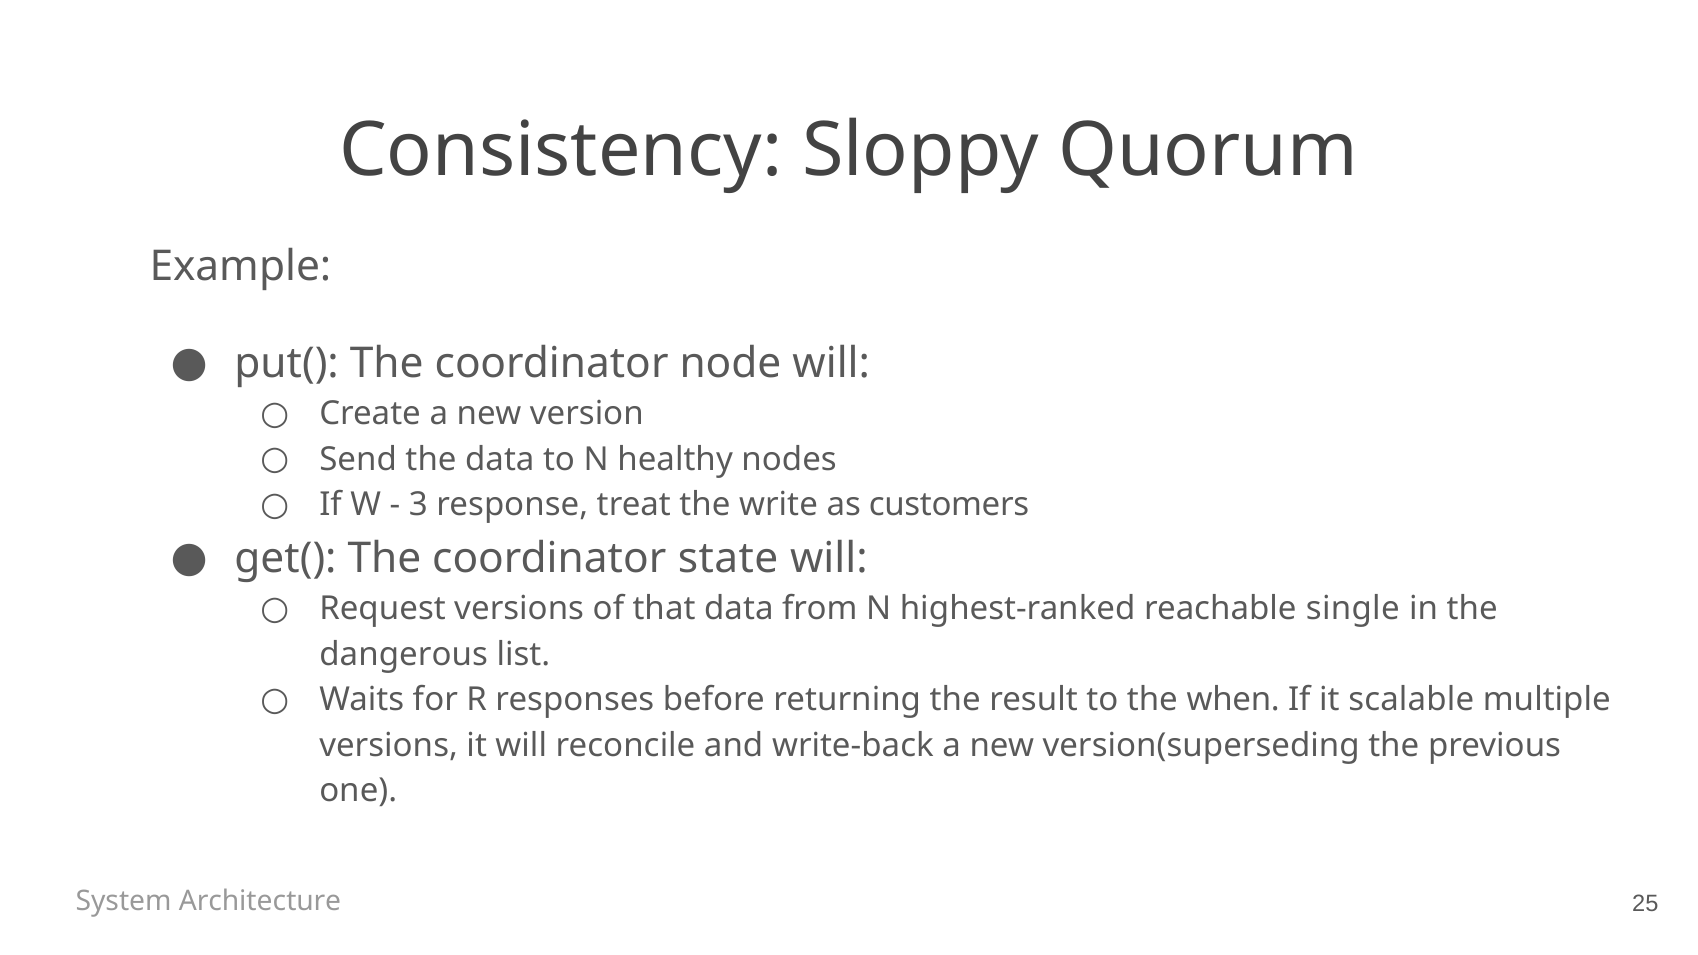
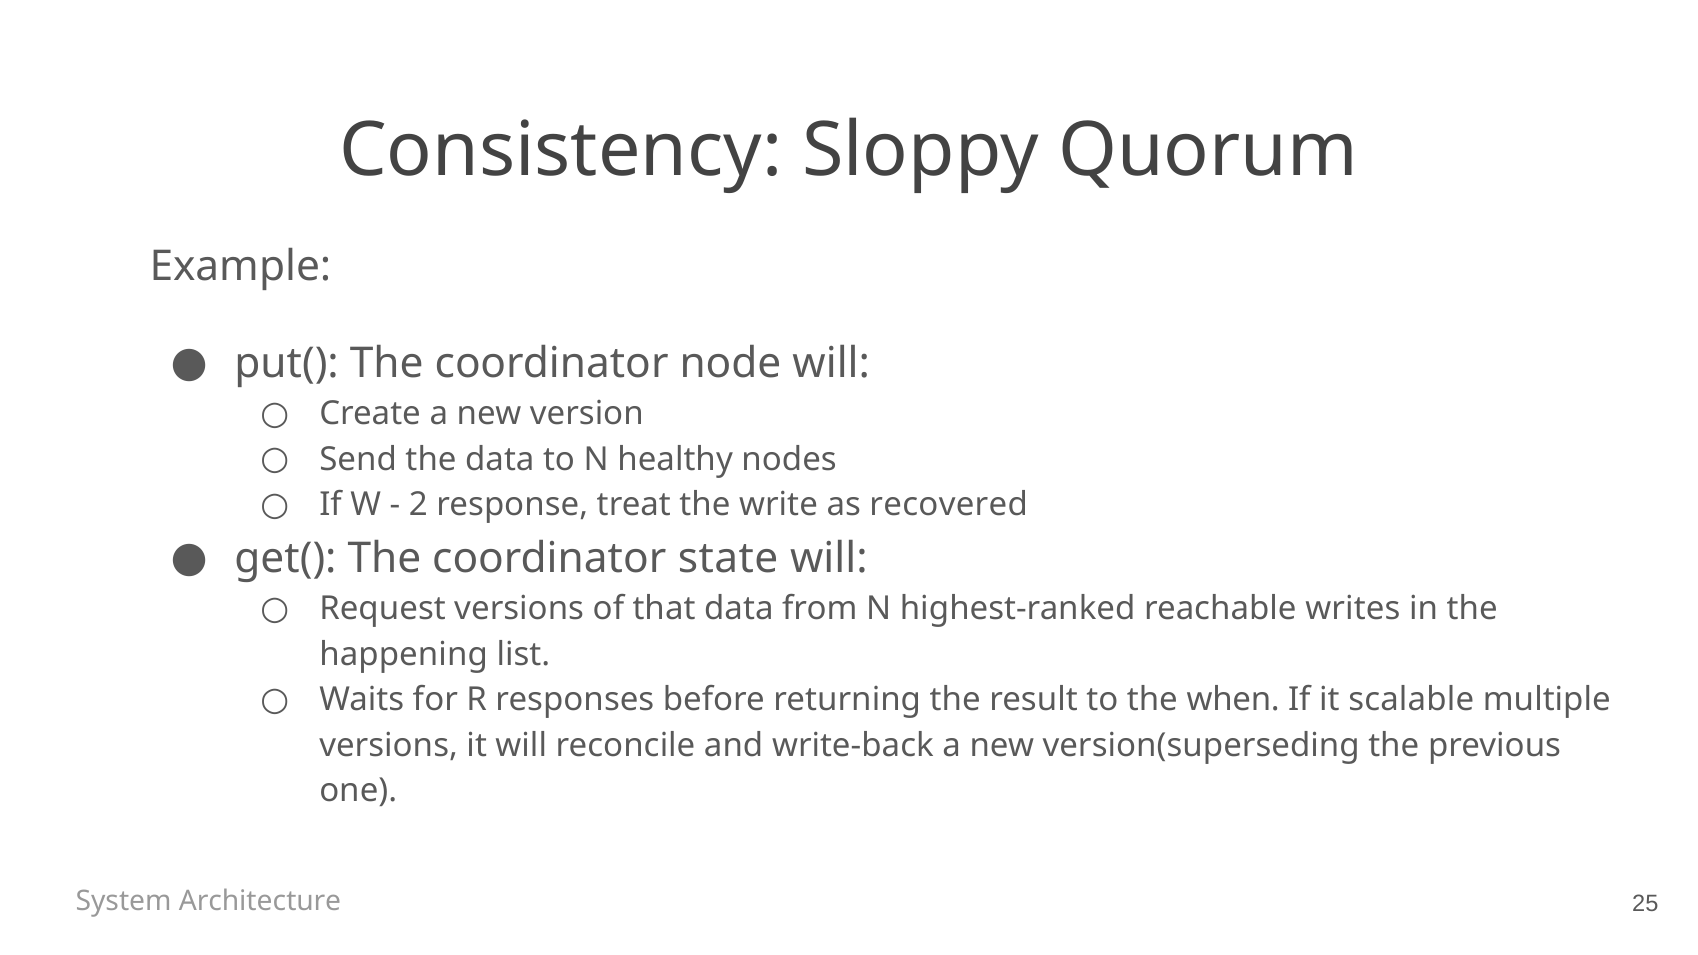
3: 3 -> 2
customers: customers -> recovered
single: single -> writes
dangerous: dangerous -> happening
